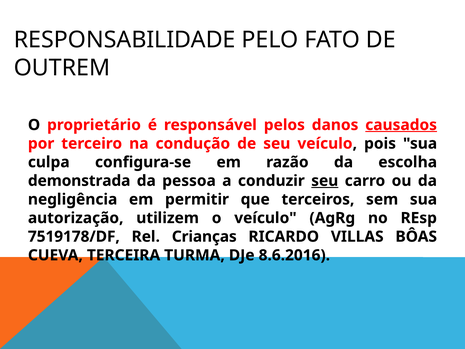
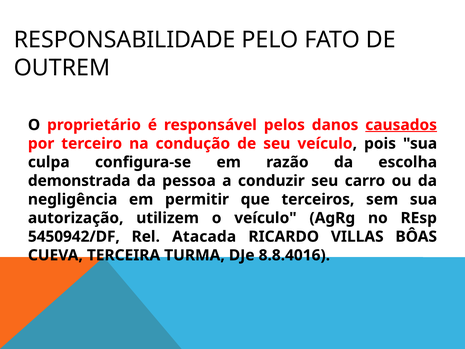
seu at (325, 181) underline: present -> none
7519178/DF: 7519178/DF -> 5450942/DF
Crianças: Crianças -> Atacada
8.6.2016: 8.6.2016 -> 8.8.4016
